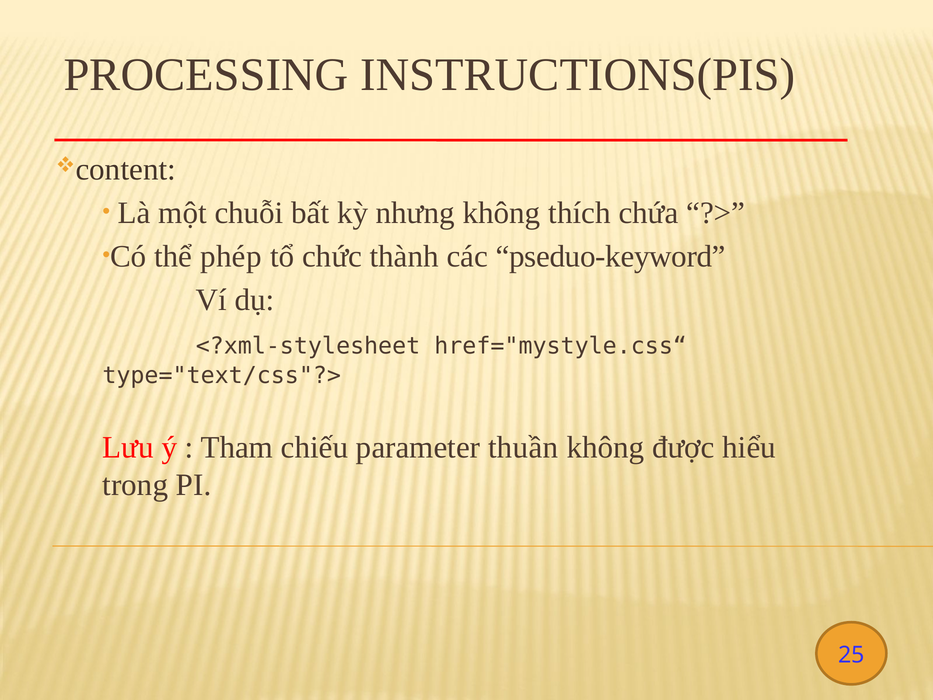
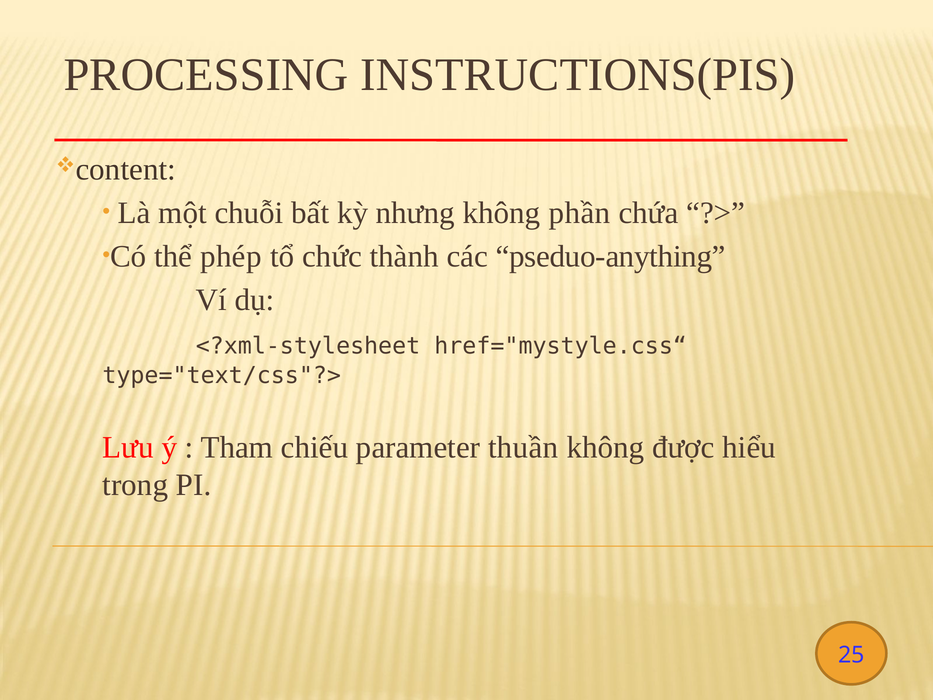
thích: thích -> phần
pseduo-keyword: pseduo-keyword -> pseduo-anything
